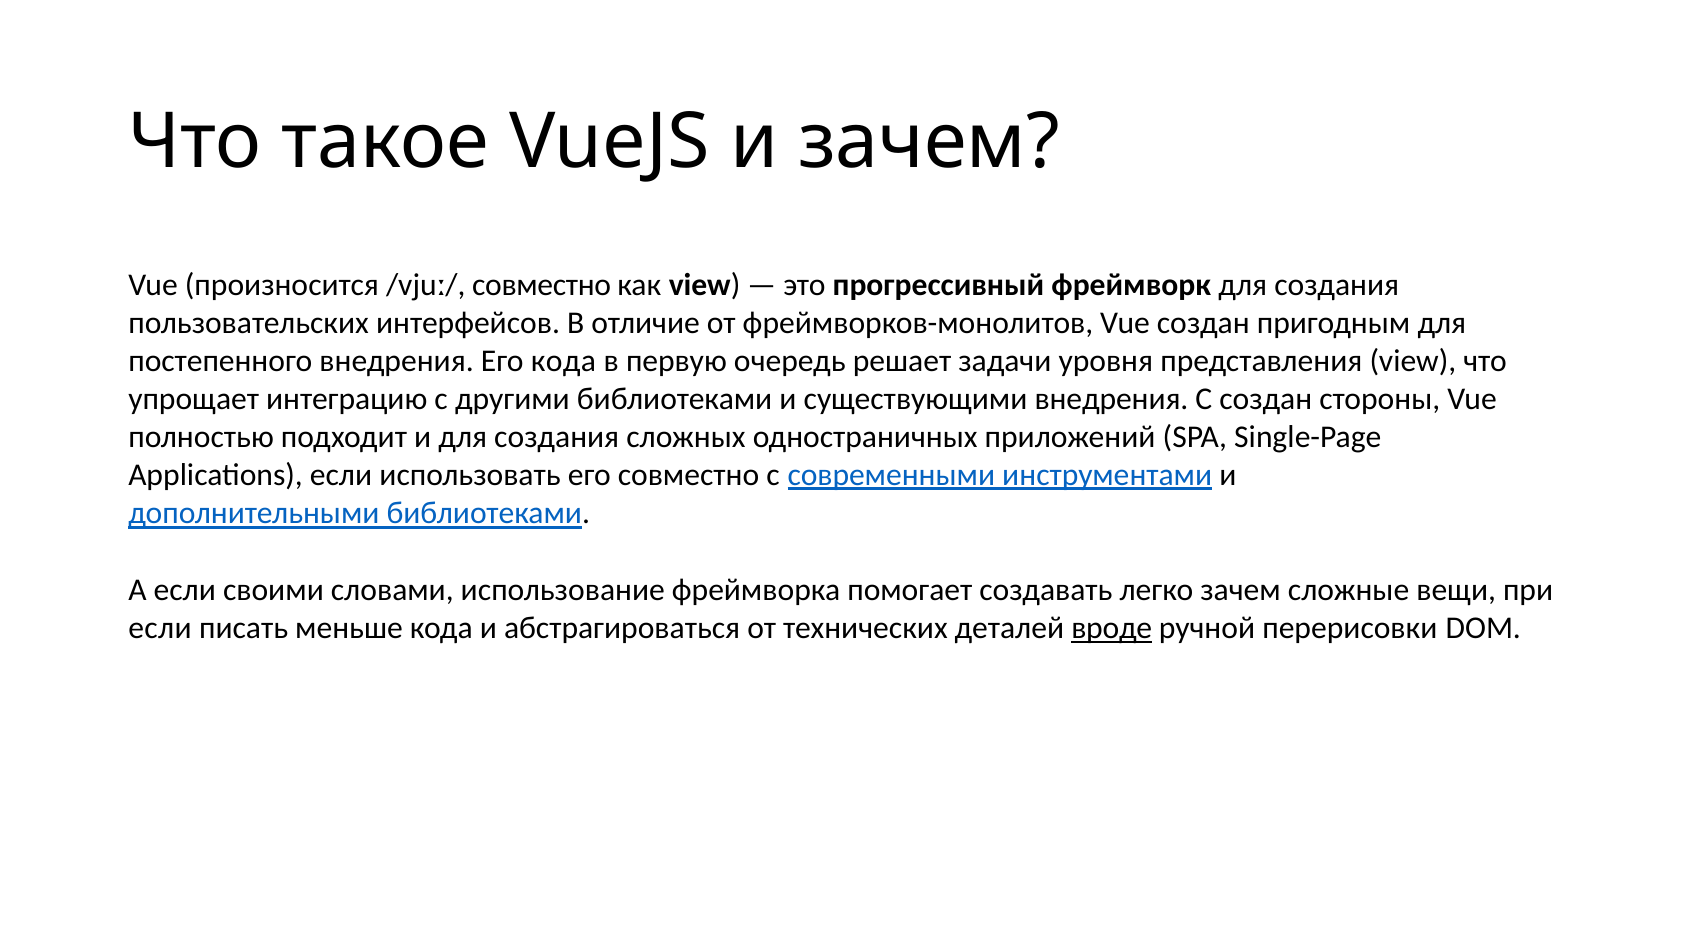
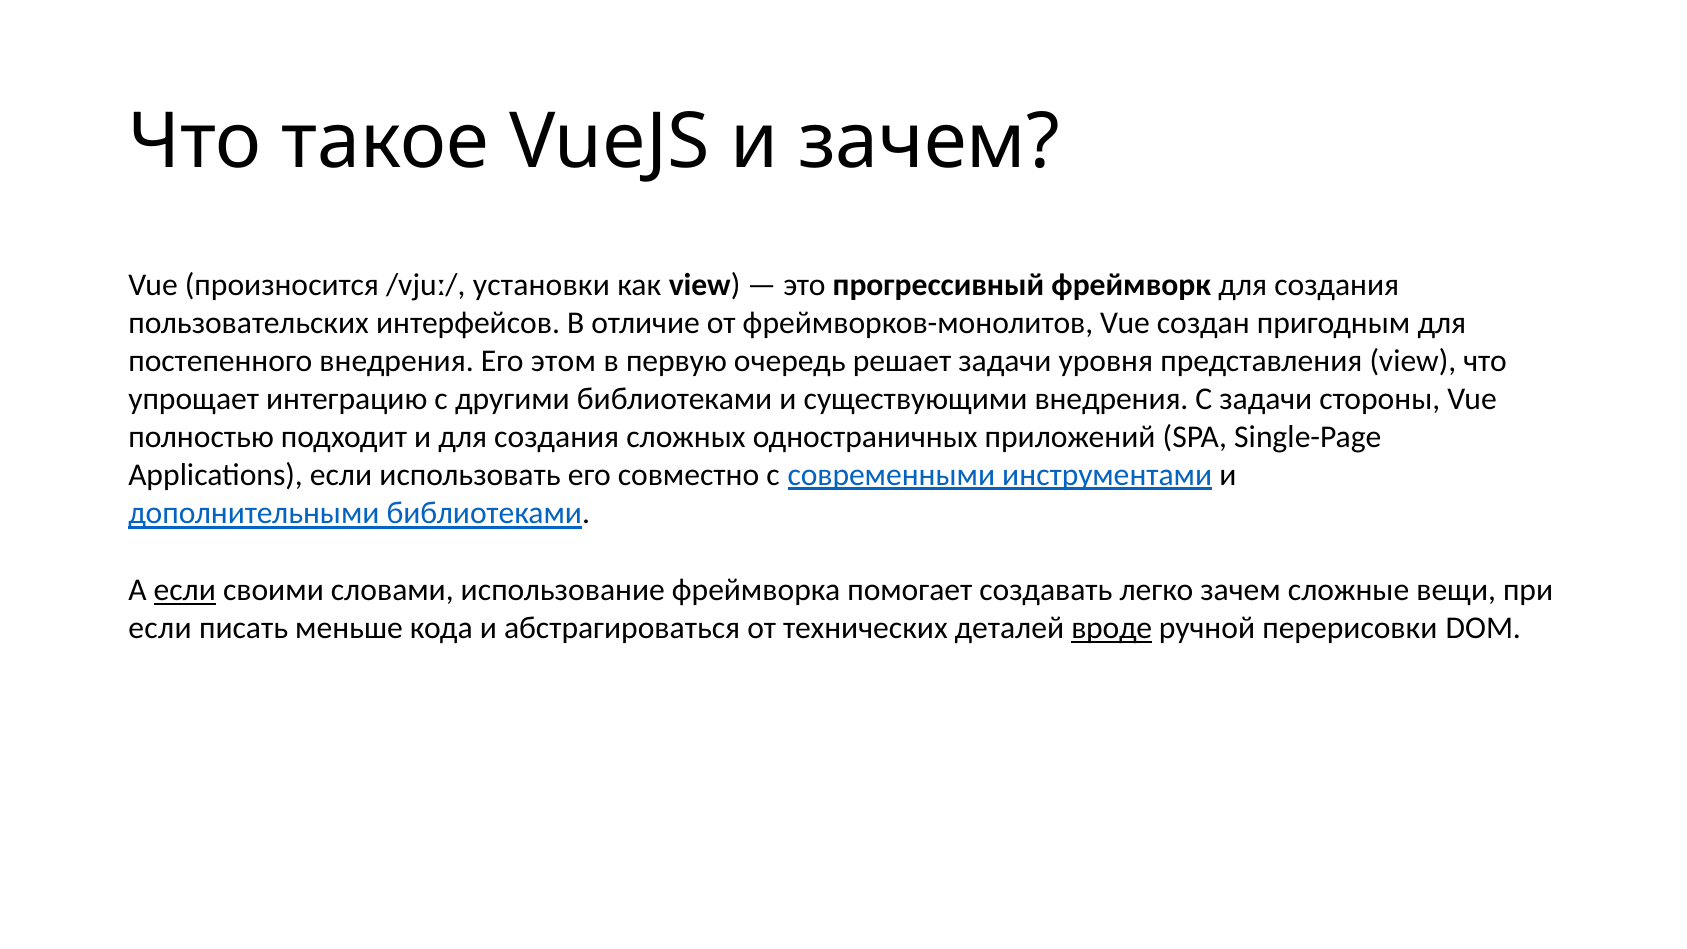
/vjuː/ совместно: совместно -> установки
Его кода: кода -> этом
С создан: создан -> задачи
если at (185, 590) underline: none -> present
